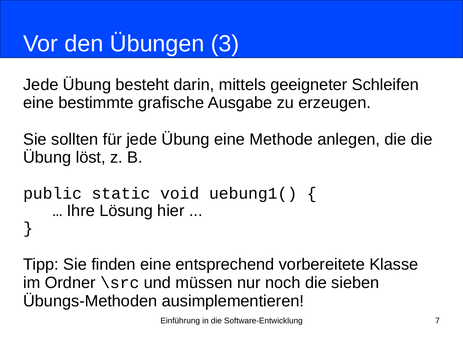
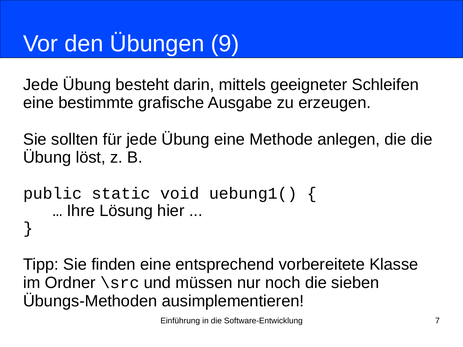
3: 3 -> 9
